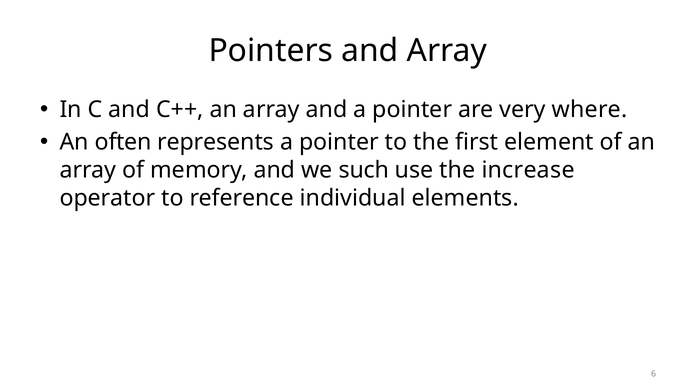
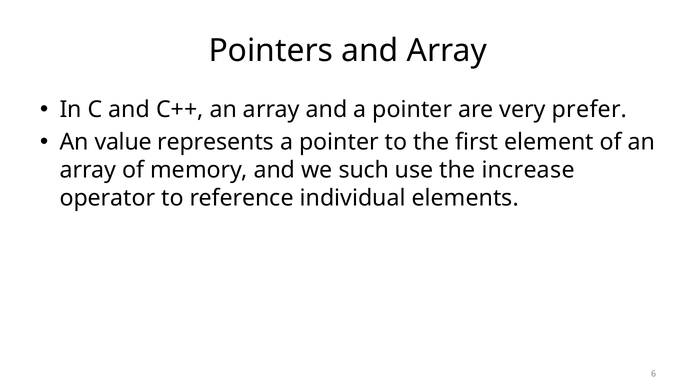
where: where -> prefer
often: often -> value
